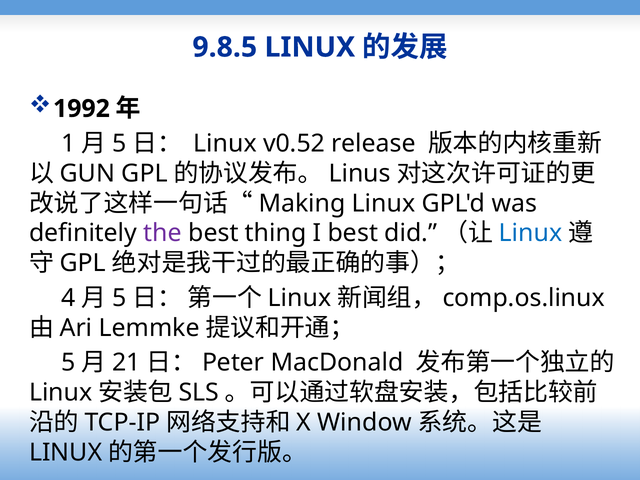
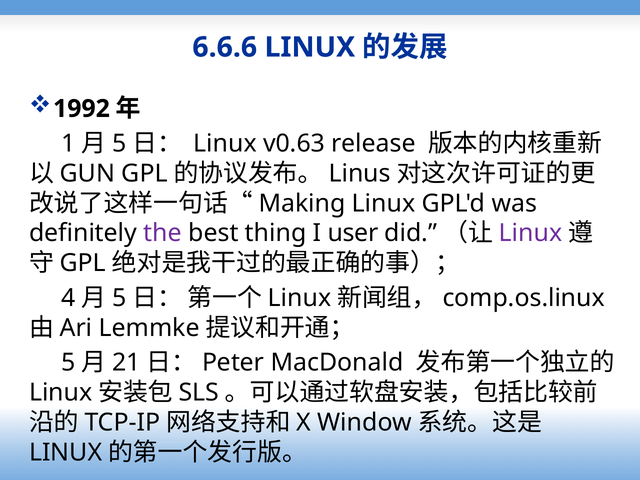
9.8.5: 9.8.5 -> 6.6.6
v0.52: v0.52 -> v0.63
I best: best -> user
Linux at (531, 233) colour: blue -> purple
